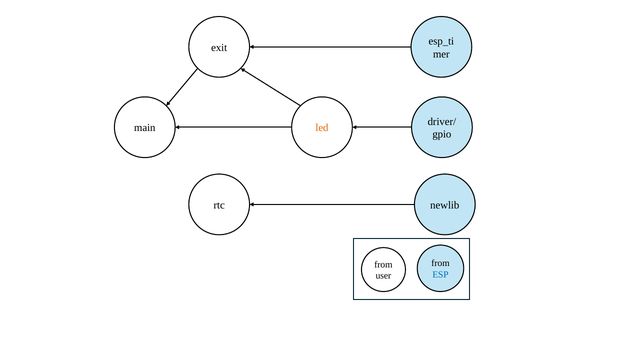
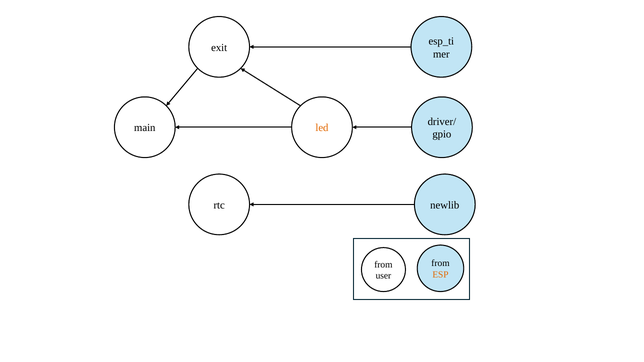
ESP colour: blue -> orange
